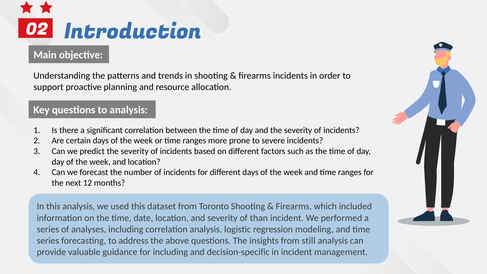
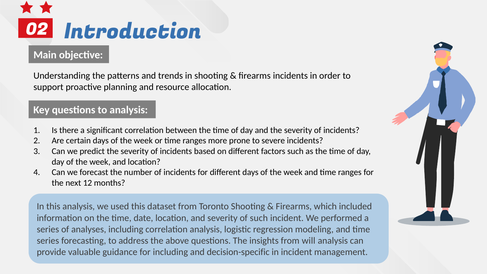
of than: than -> such
still: still -> will
